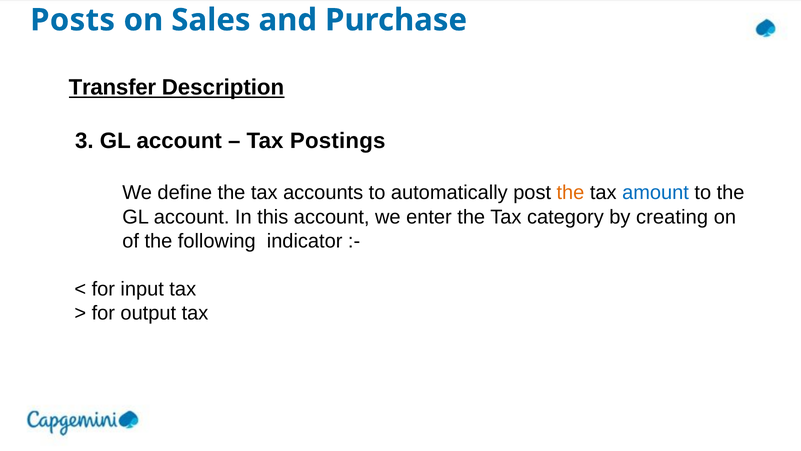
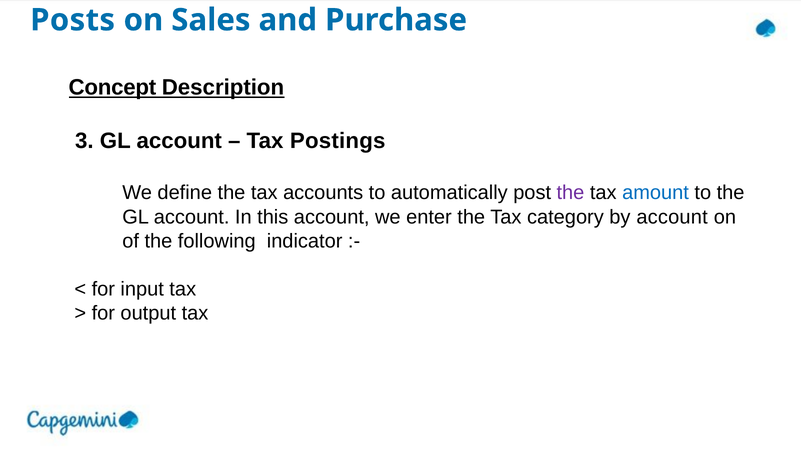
Transfer: Transfer -> Concept
the at (570, 193) colour: orange -> purple
by creating: creating -> account
